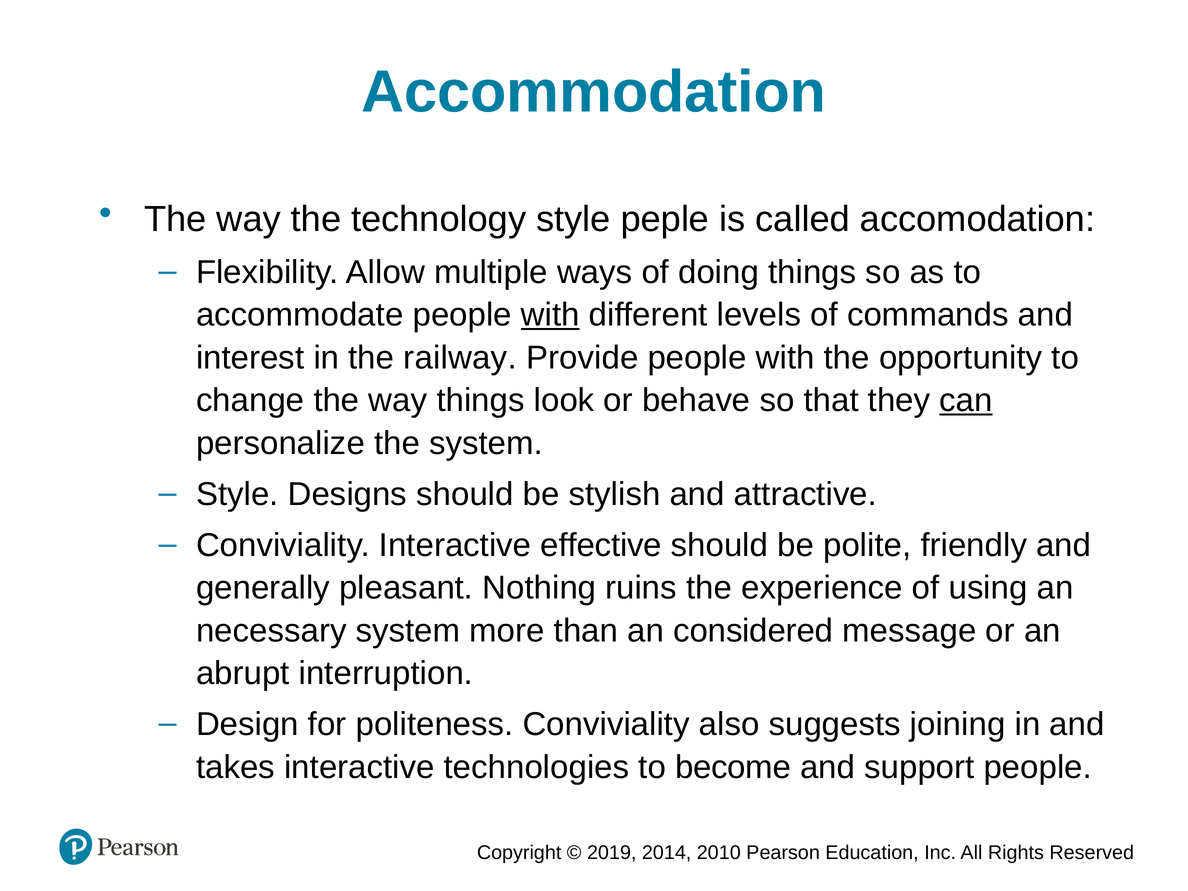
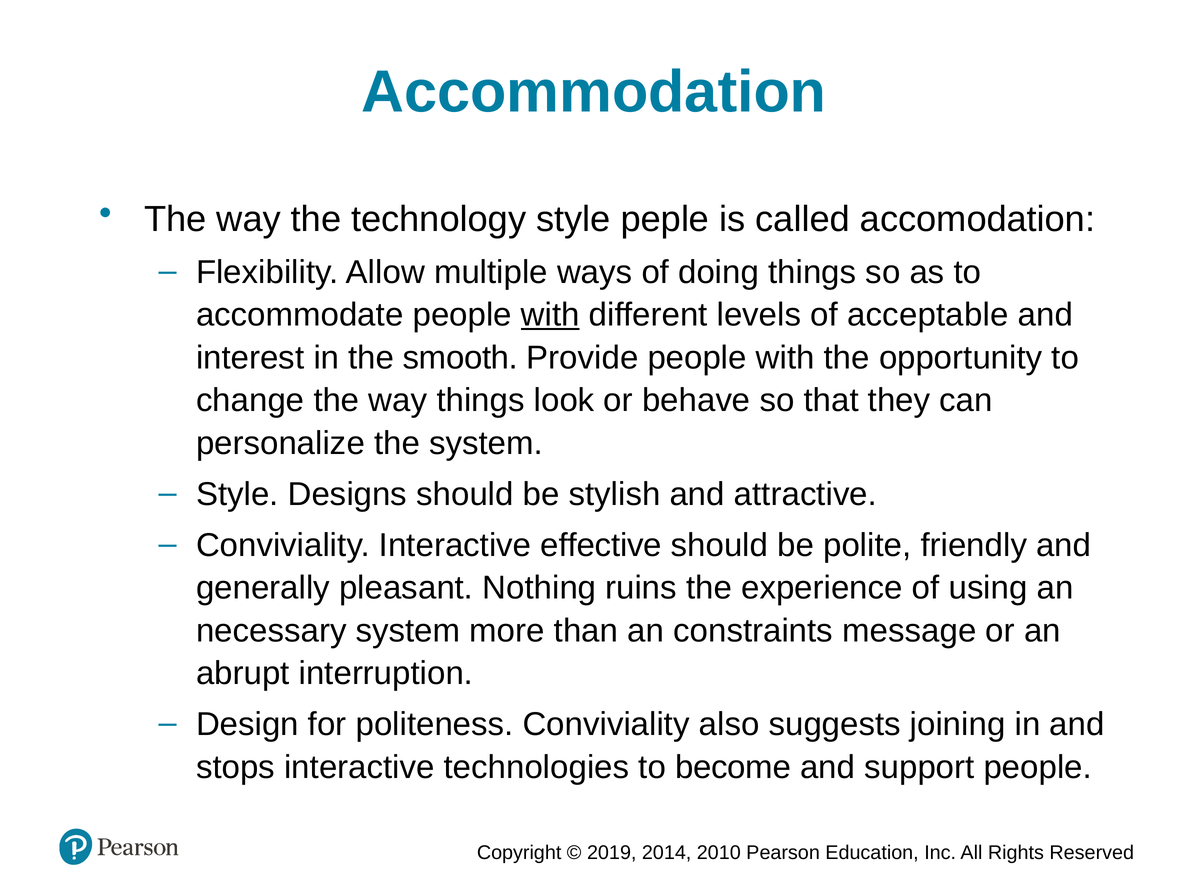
commands: commands -> acceptable
railway: railway -> smooth
can underline: present -> none
considered: considered -> constraints
takes: takes -> stops
